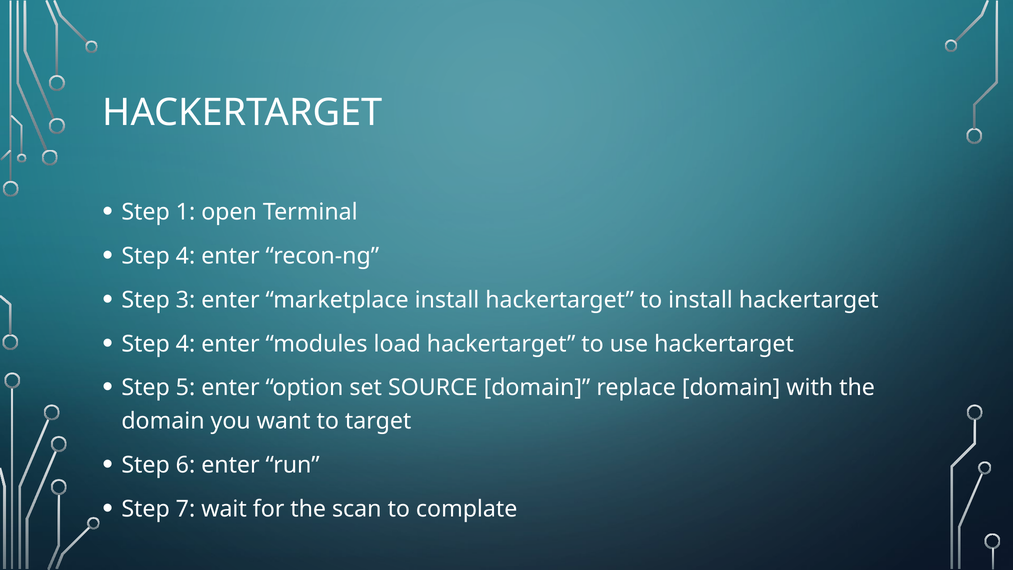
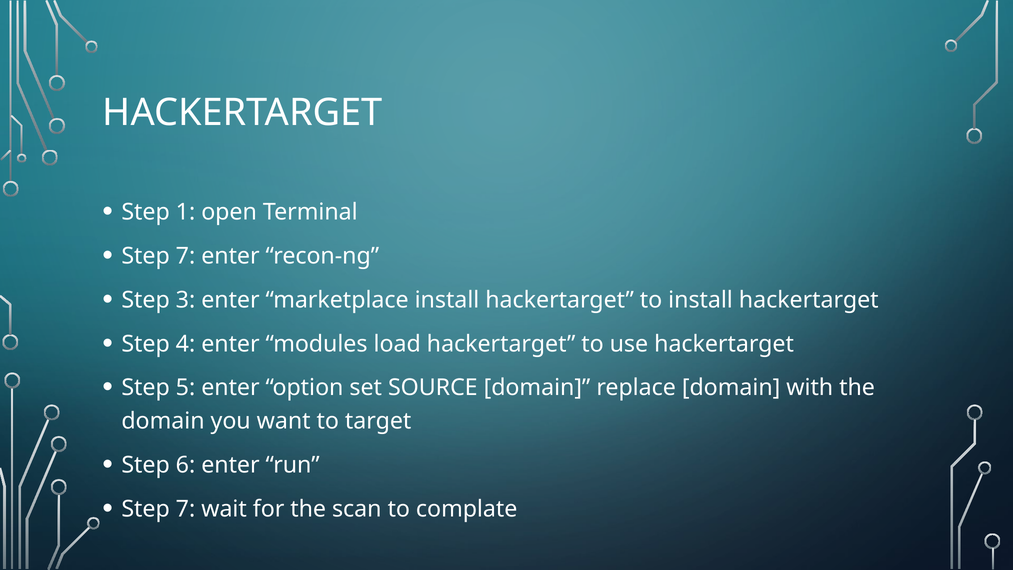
4 at (185, 256): 4 -> 7
